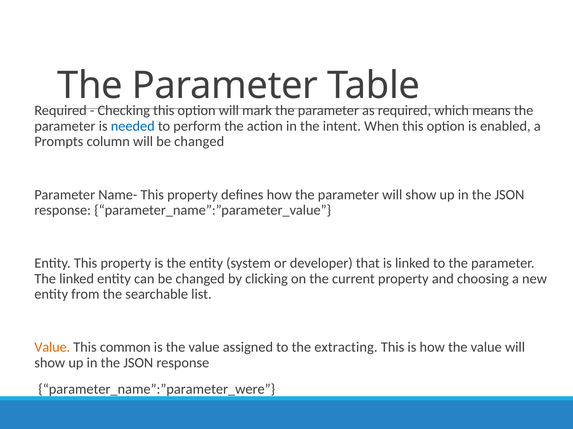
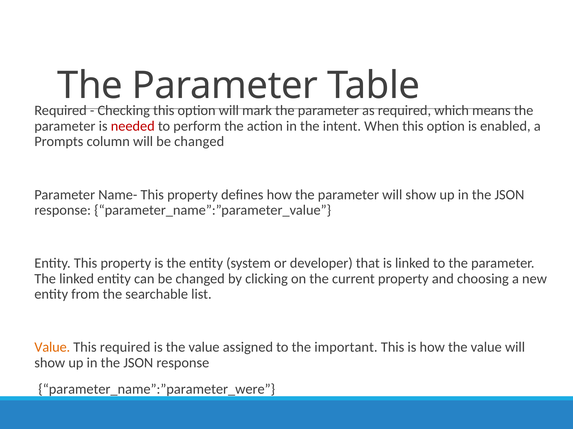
needed colour: blue -> red
This common: common -> required
extracting: extracting -> important
